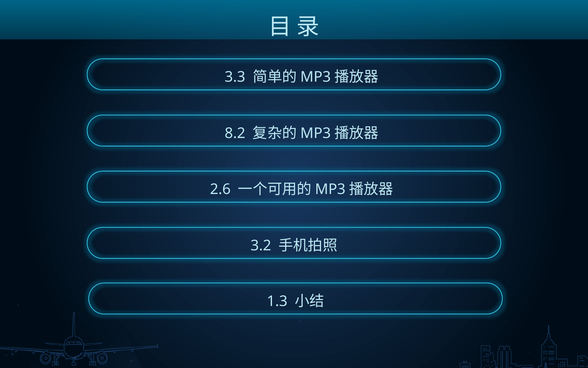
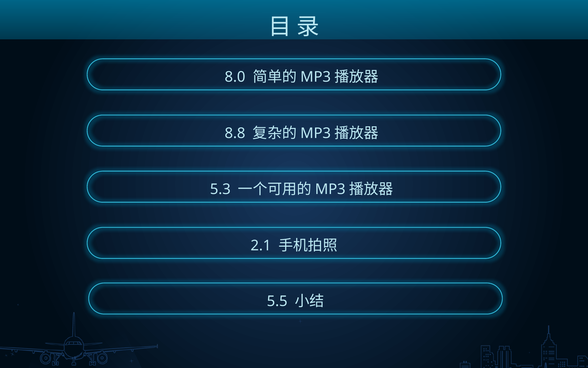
3.3: 3.3 -> 8.0
8.2: 8.2 -> 8.8
2.6: 2.6 -> 5.3
3.2: 3.2 -> 2.1
1.3: 1.3 -> 5.5
